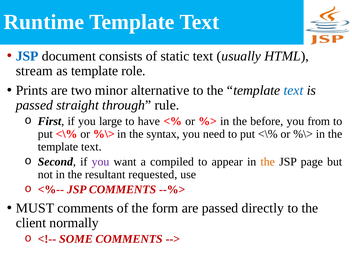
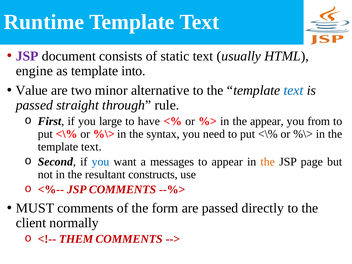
JSP at (27, 56) colour: blue -> purple
stream: stream -> engine
role: role -> into
Prints: Prints -> Value
the before: before -> appear
you at (100, 162) colour: purple -> blue
compiled: compiled -> messages
requested: requested -> constructs
SOME: SOME -> THEM
